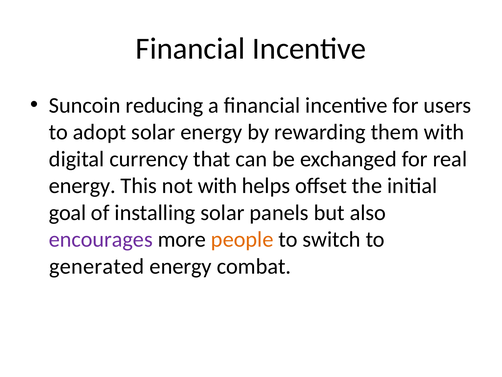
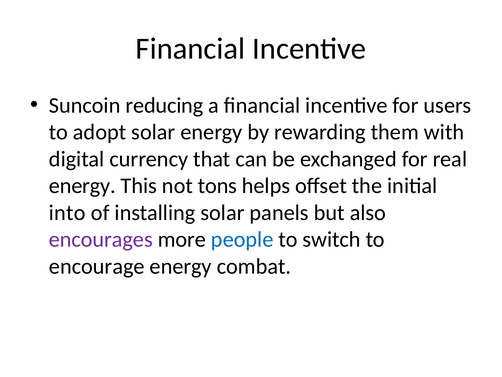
not with: with -> tons
goal: goal -> into
people colour: orange -> blue
generated: generated -> encourage
